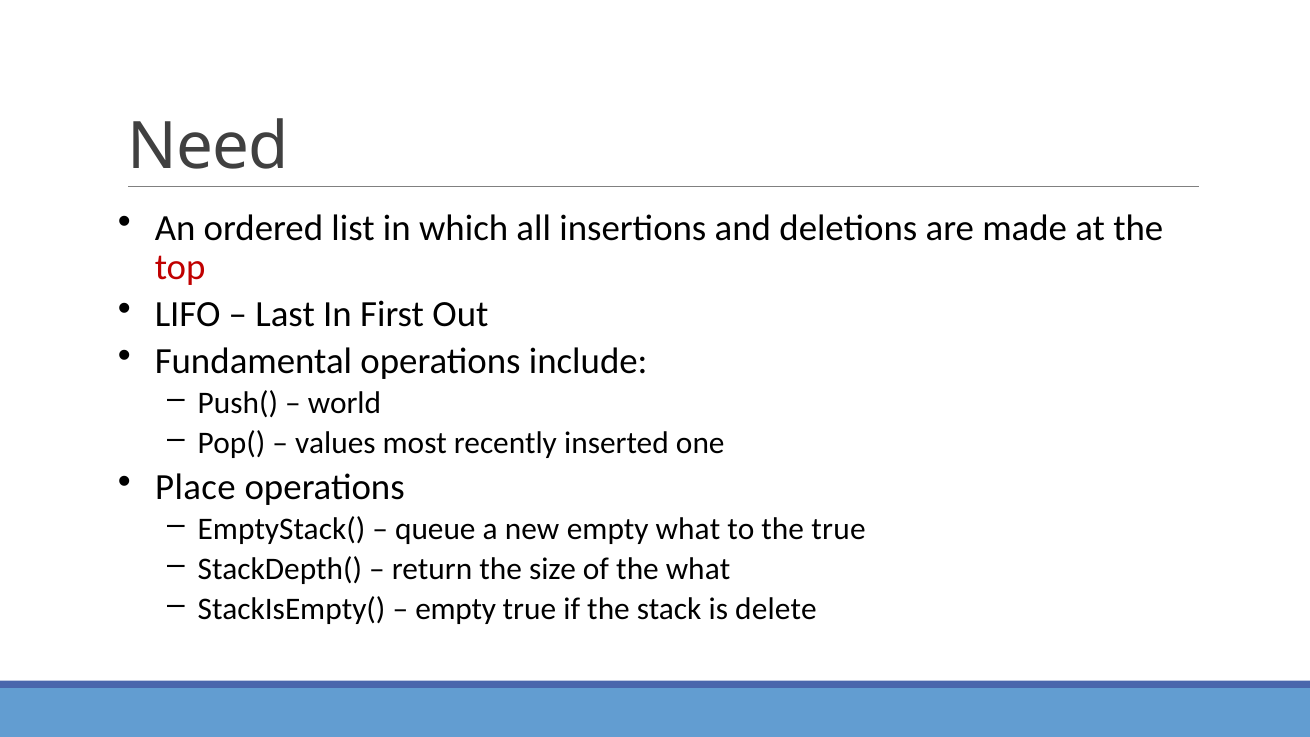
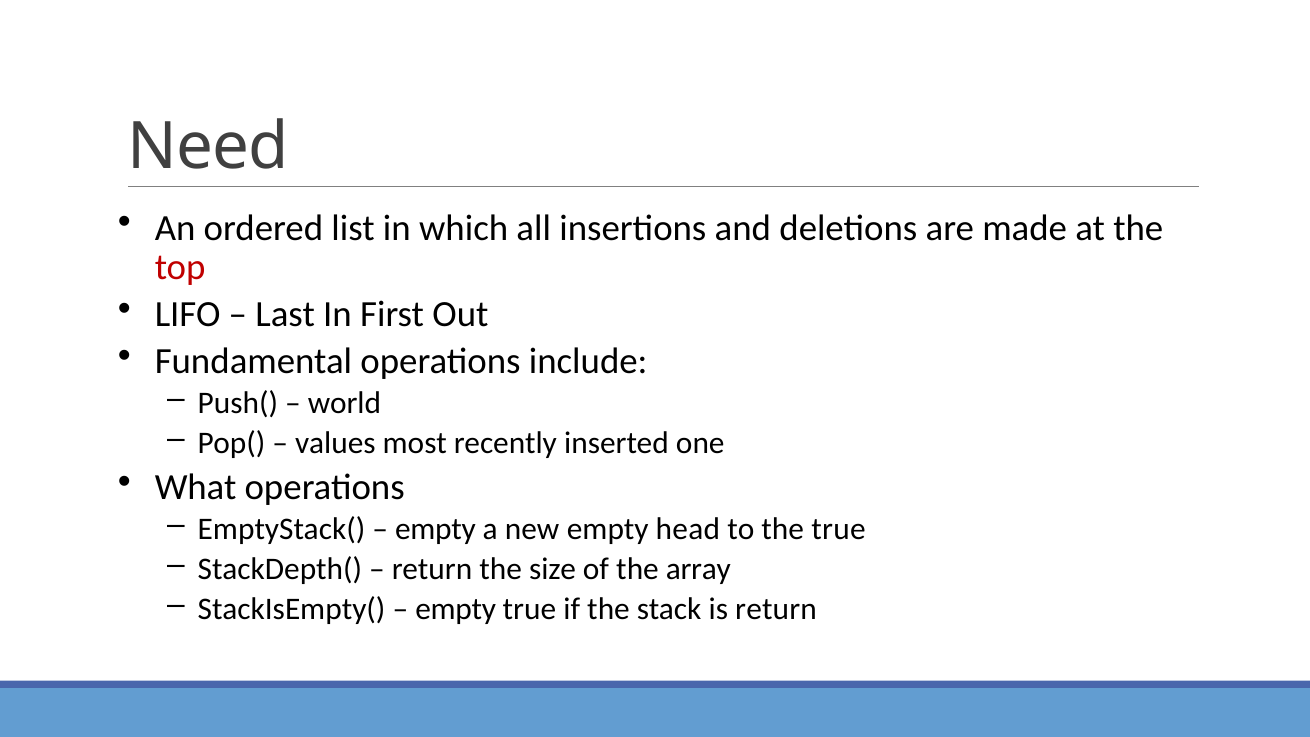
Place: Place -> What
queue at (435, 530): queue -> empty
empty what: what -> head
the what: what -> array
is delete: delete -> return
